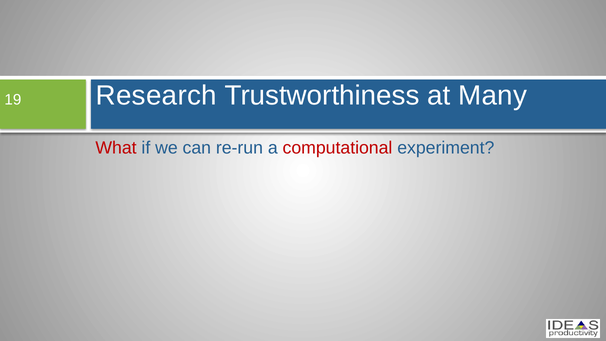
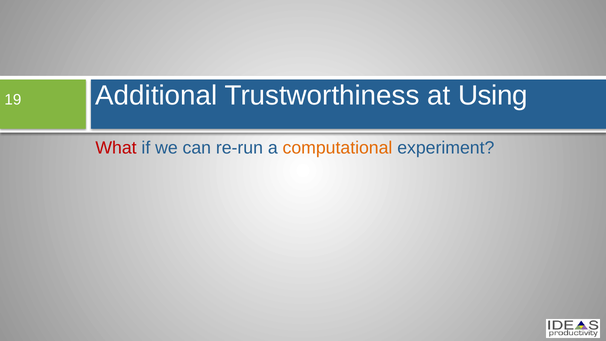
Research: Research -> Additional
Many: Many -> Using
computational colour: red -> orange
